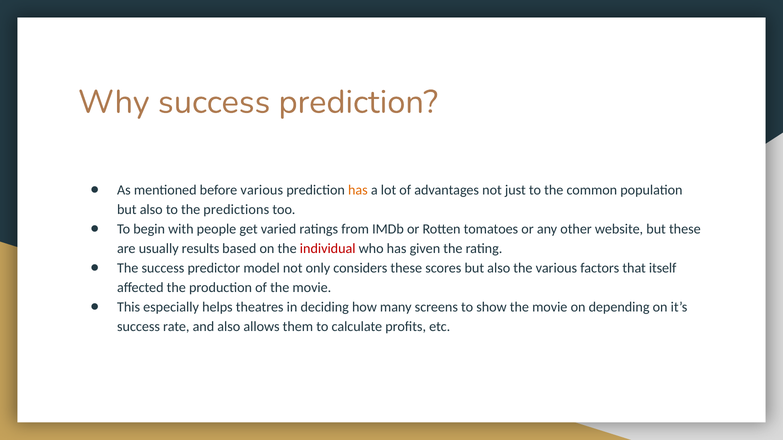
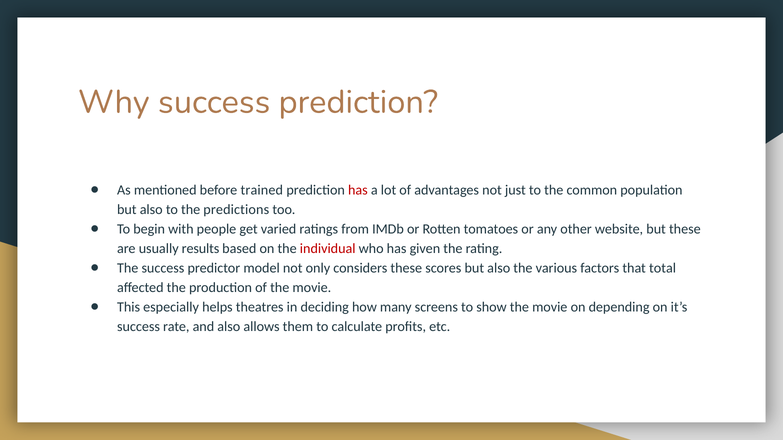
before various: various -> trained
has at (358, 190) colour: orange -> red
itself: itself -> total
